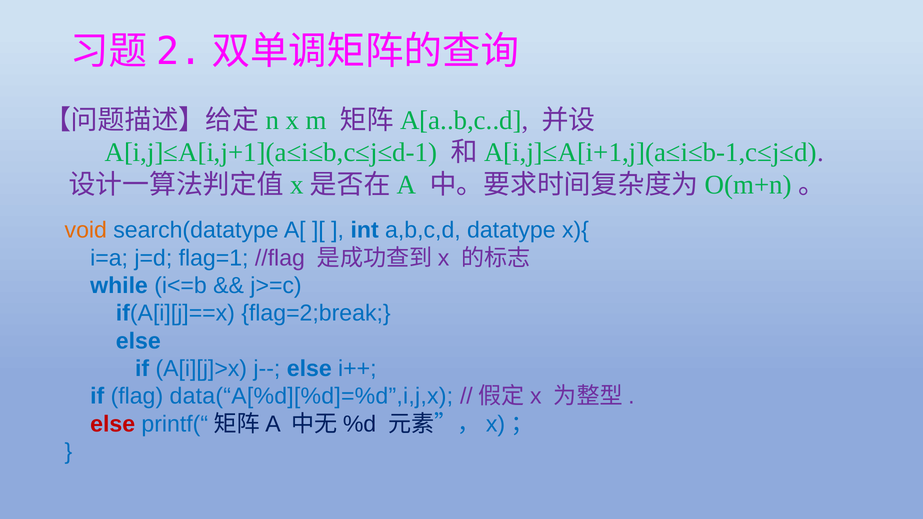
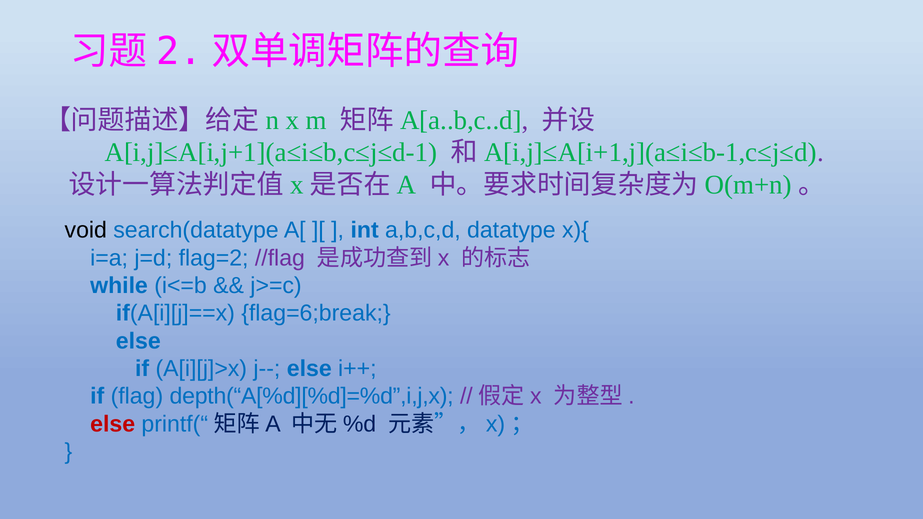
void colour: orange -> black
flag=1: flag=1 -> flag=2
flag=2;break: flag=2;break -> flag=6;break
data(“A[%d][%d]=%d”,i,j,x: data(“A[%d][%d]=%d”,i,j,x -> depth(“A[%d][%d]=%d”,i,j,x
